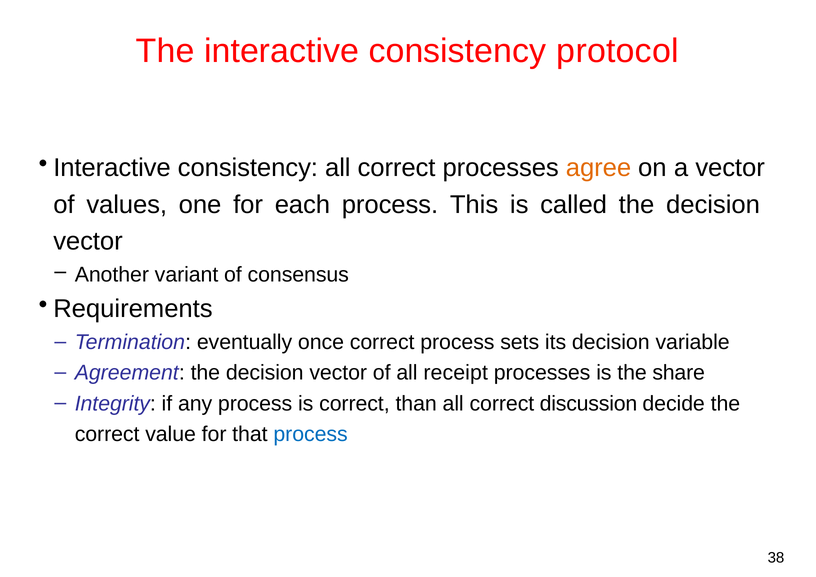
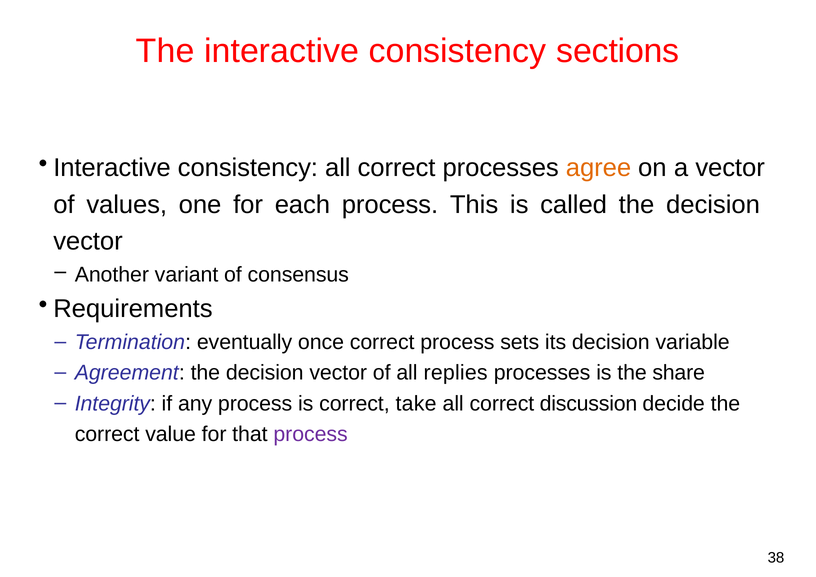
protocol: protocol -> sections
receipt: receipt -> replies
than: than -> take
process at (311, 434) colour: blue -> purple
